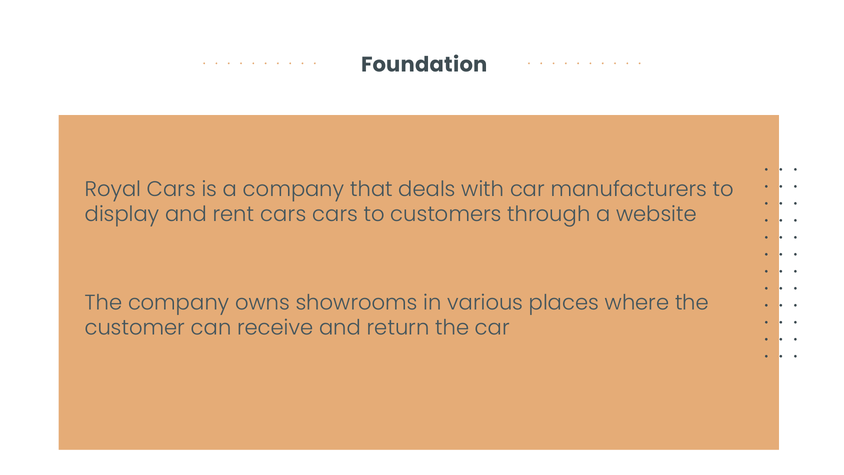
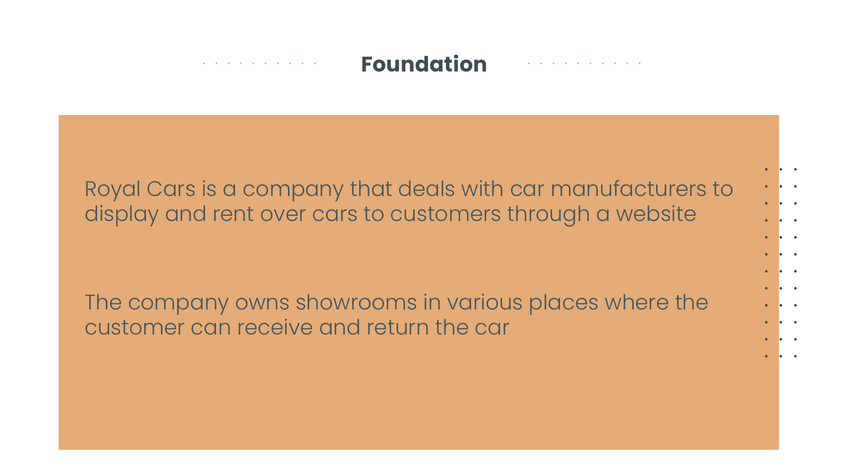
rent cars: cars -> over
